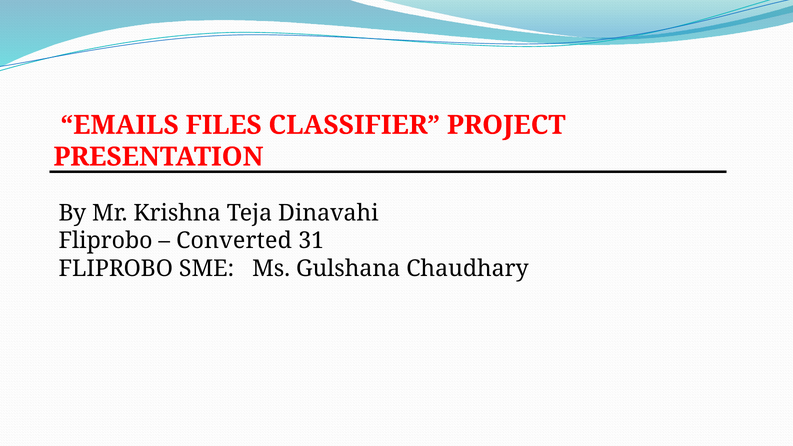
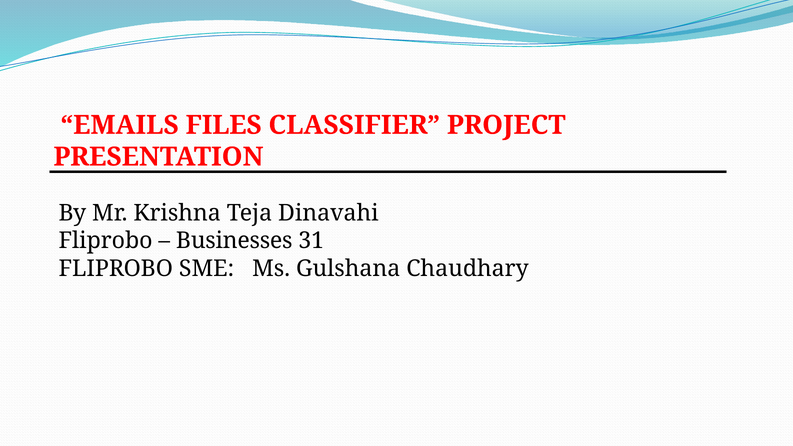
Converted: Converted -> Businesses
